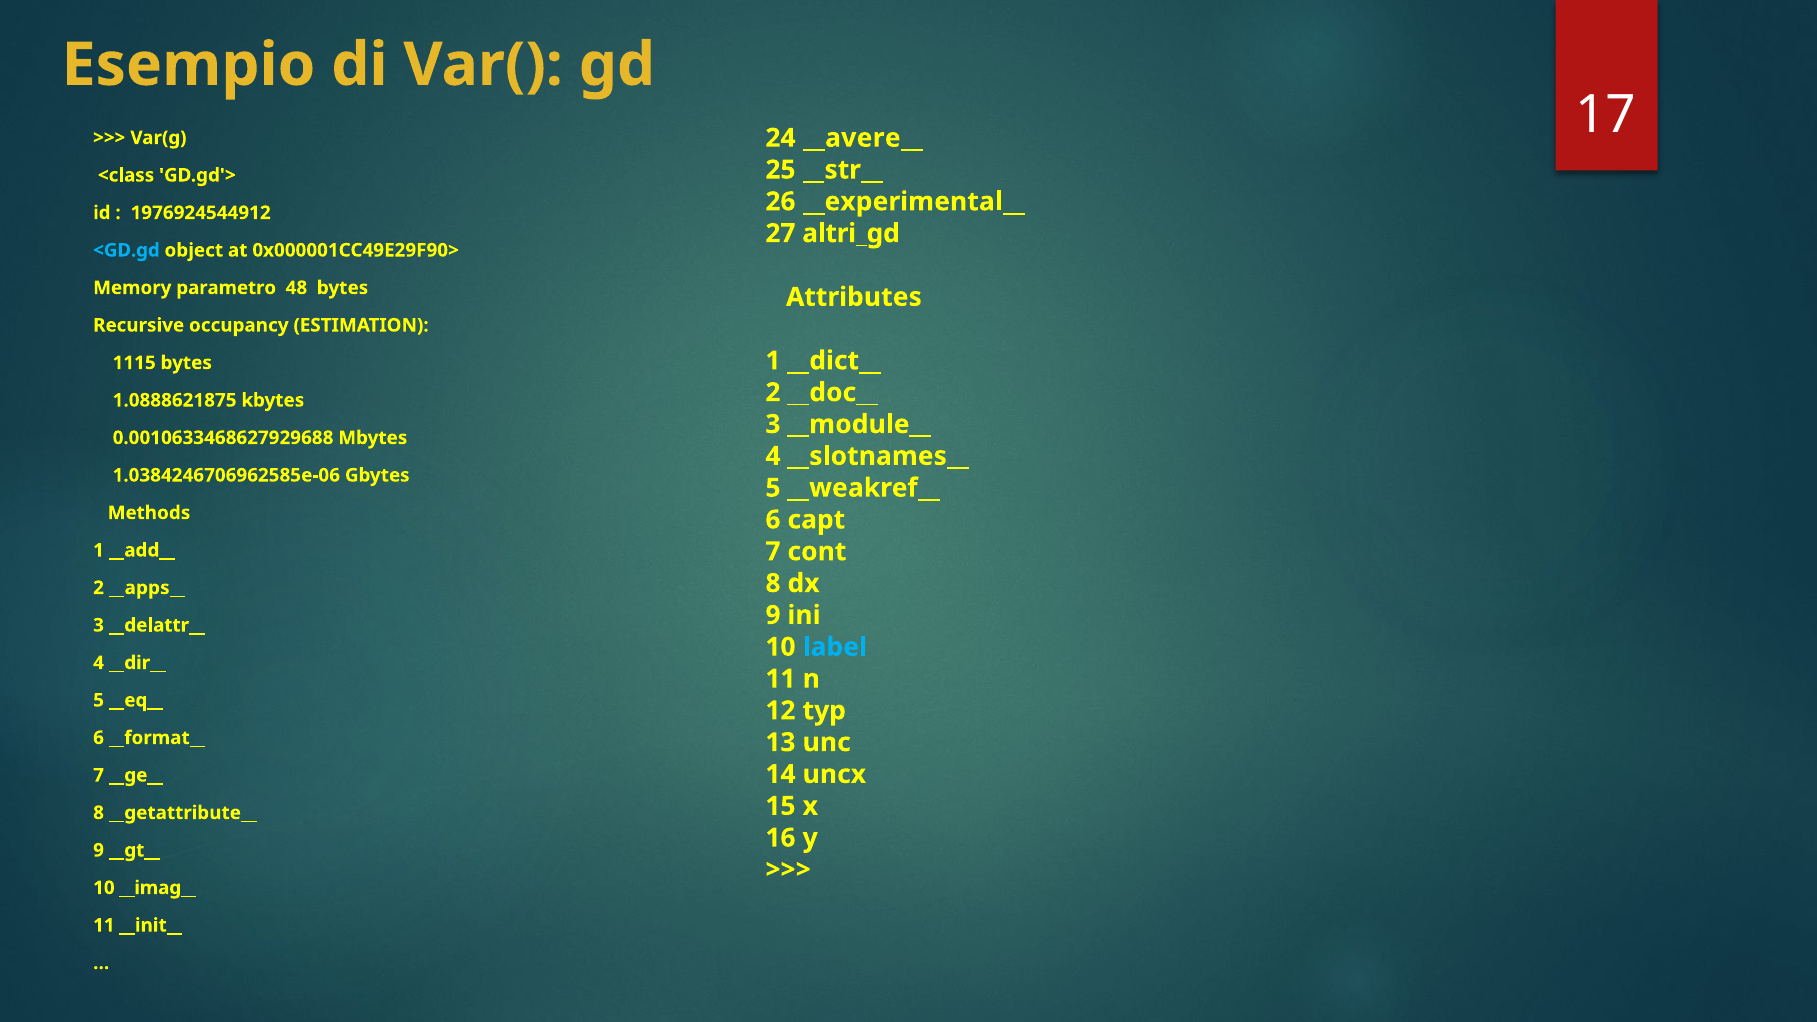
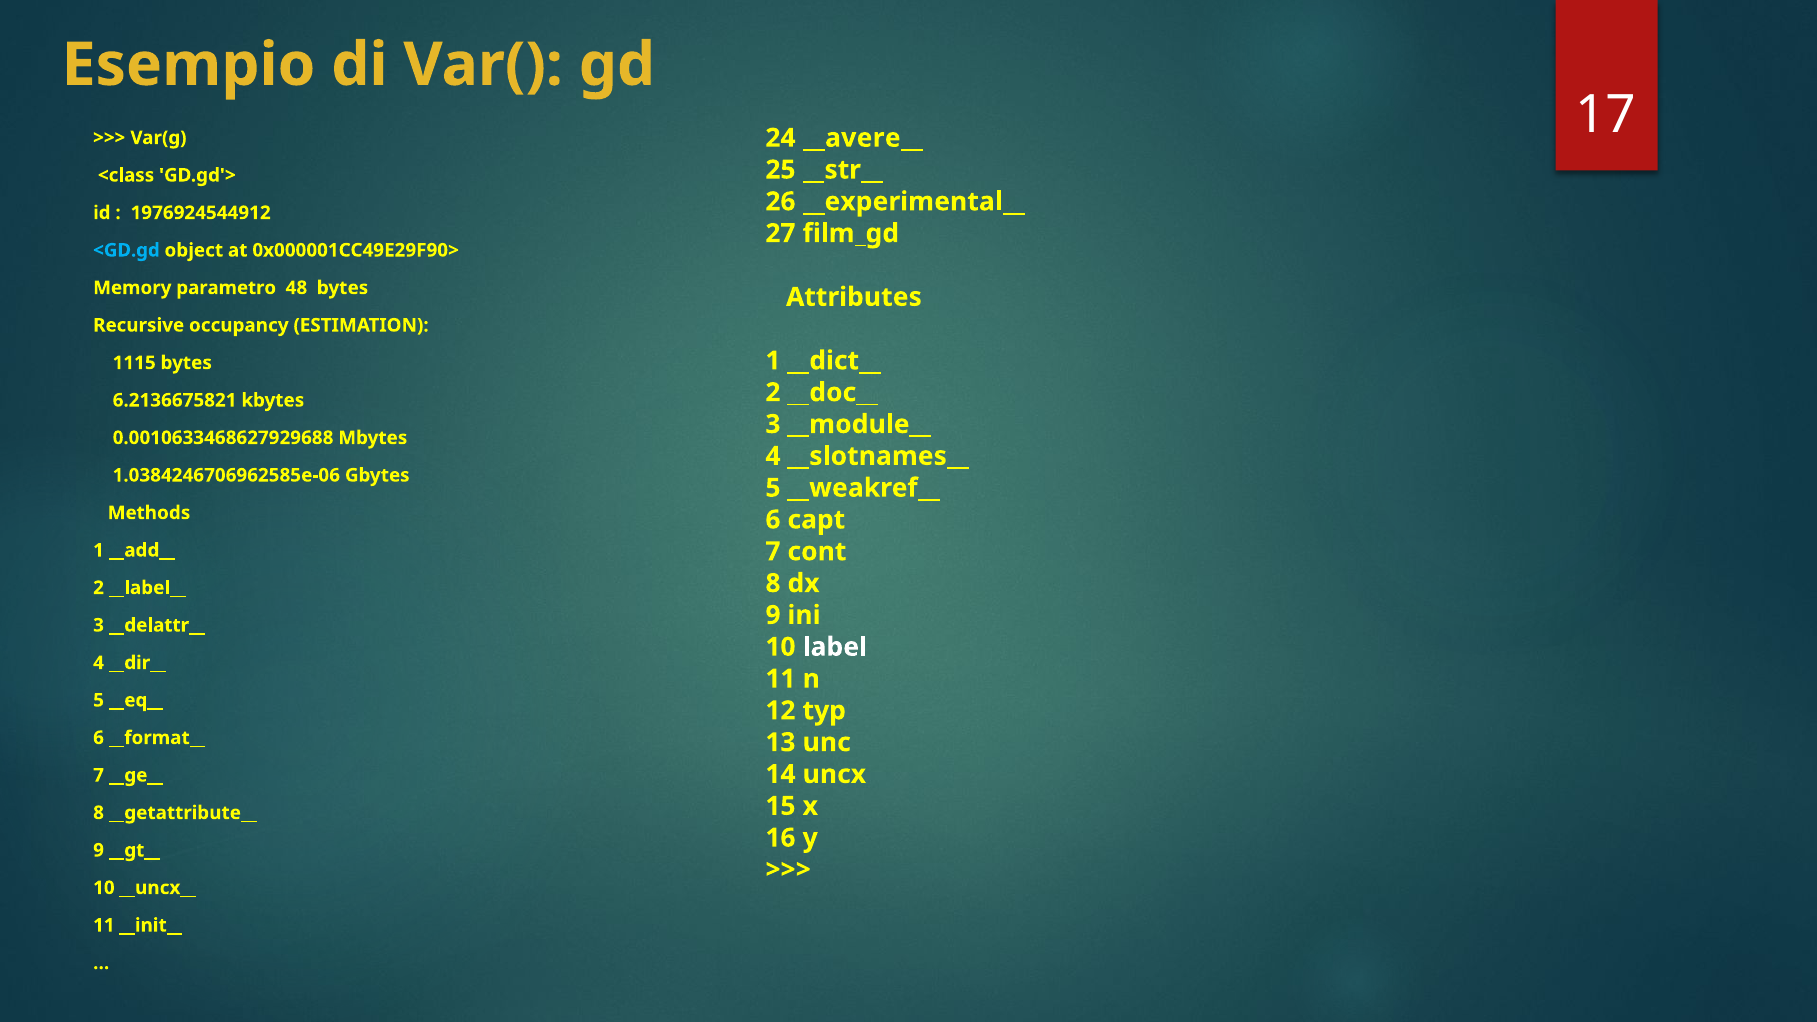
altri_gd: altri_gd -> film_gd
1.0888621875: 1.0888621875 -> 6.2136675821
__apps__: __apps__ -> __label__
label colour: light blue -> white
__imag__: __imag__ -> __uncx__
